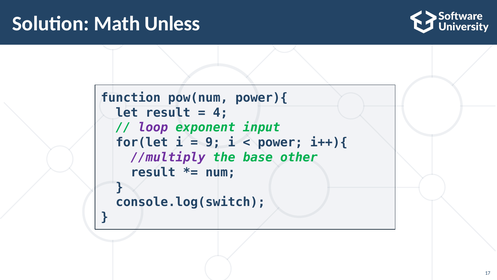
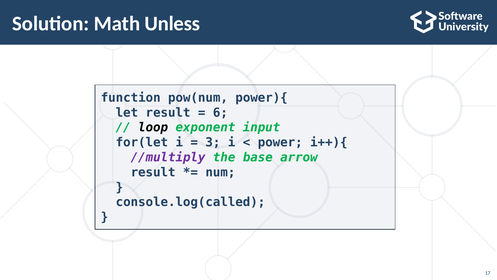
4: 4 -> 6
loop colour: purple -> black
9: 9 -> 3
other: other -> arrow
console.log(switch: console.log(switch -> console.log(called
